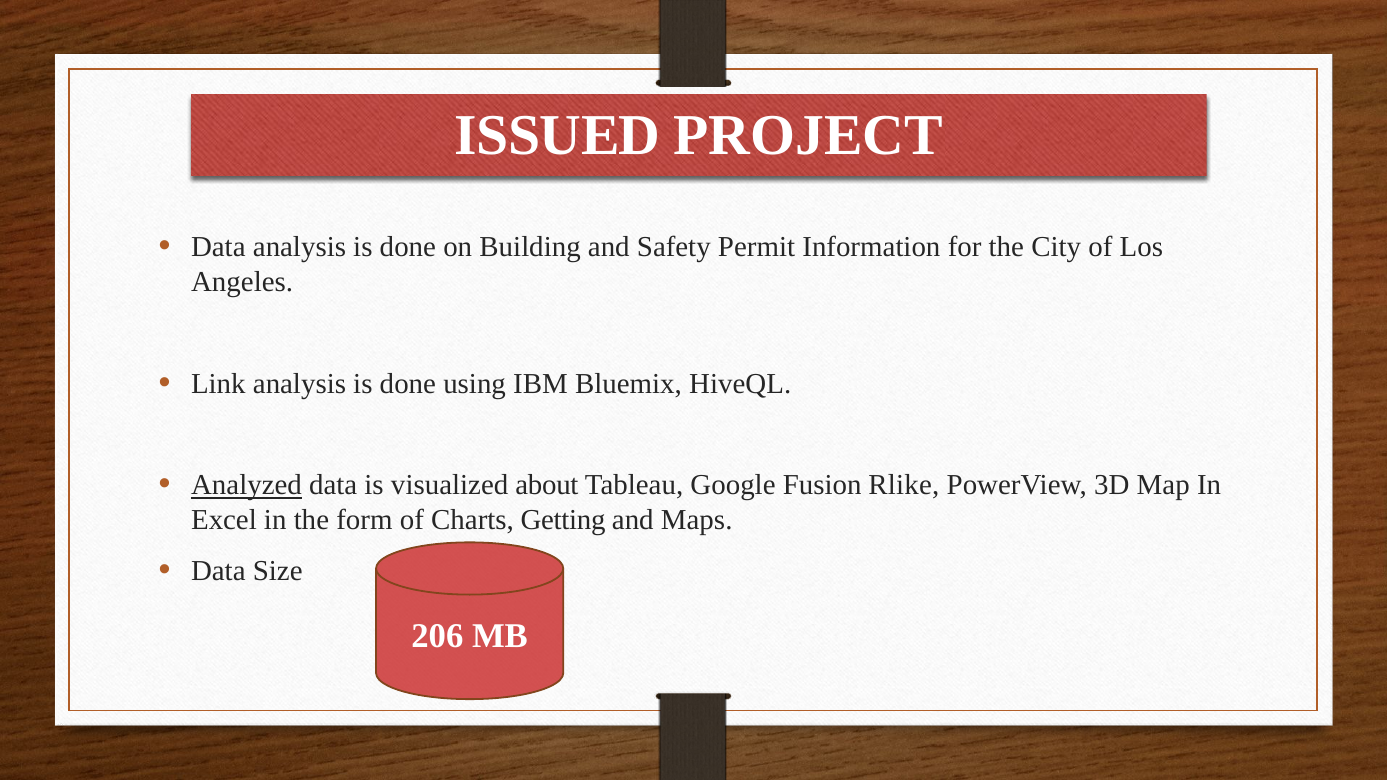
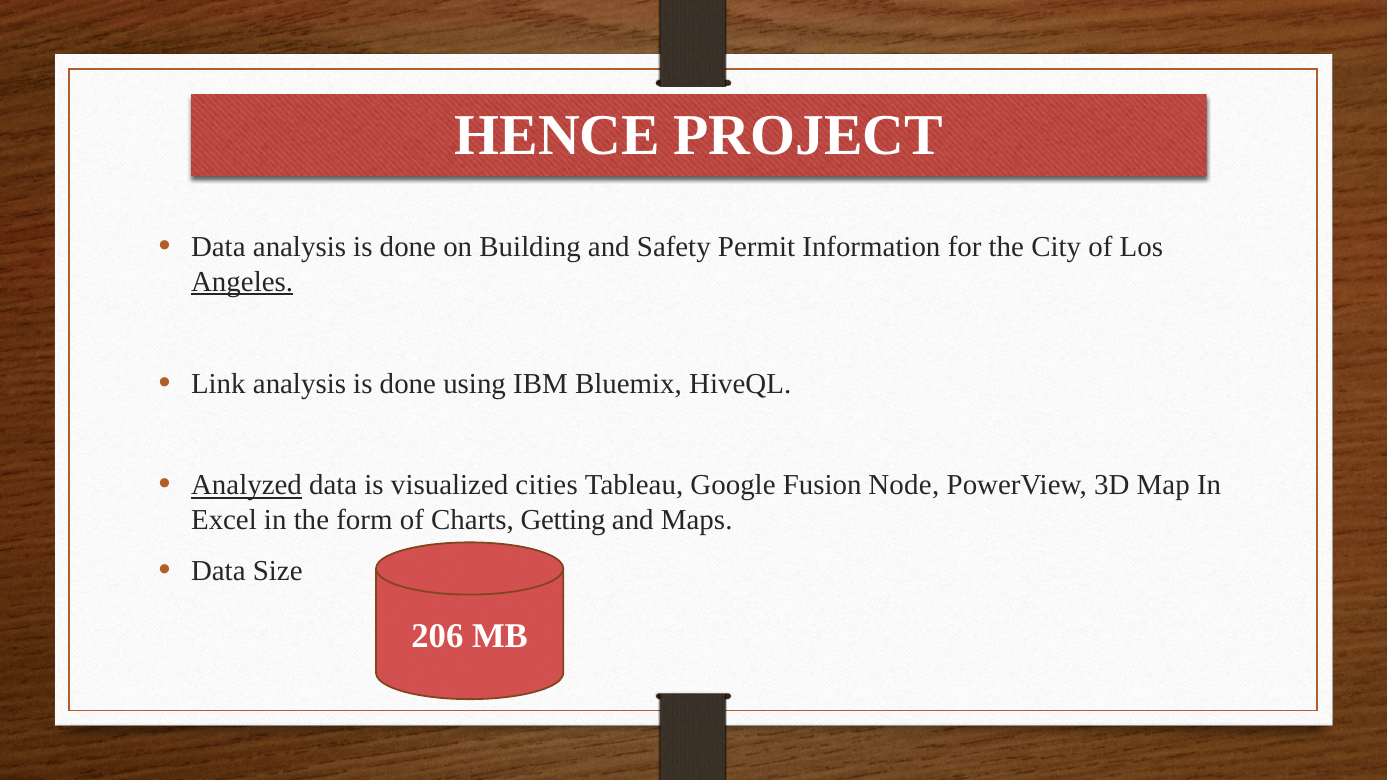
ISSUED: ISSUED -> HENCE
Angeles underline: none -> present
about: about -> cities
Rlike: Rlike -> Node
